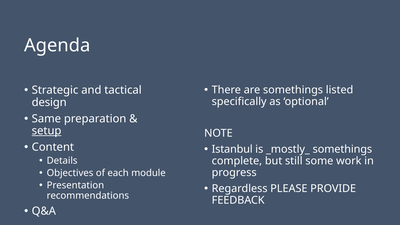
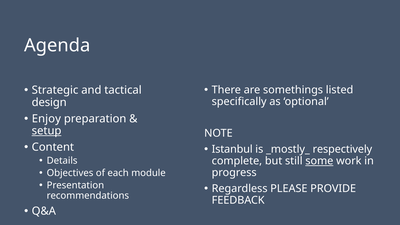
Same: Same -> Enjoy
_mostly_ somethings: somethings -> respectively
some underline: none -> present
